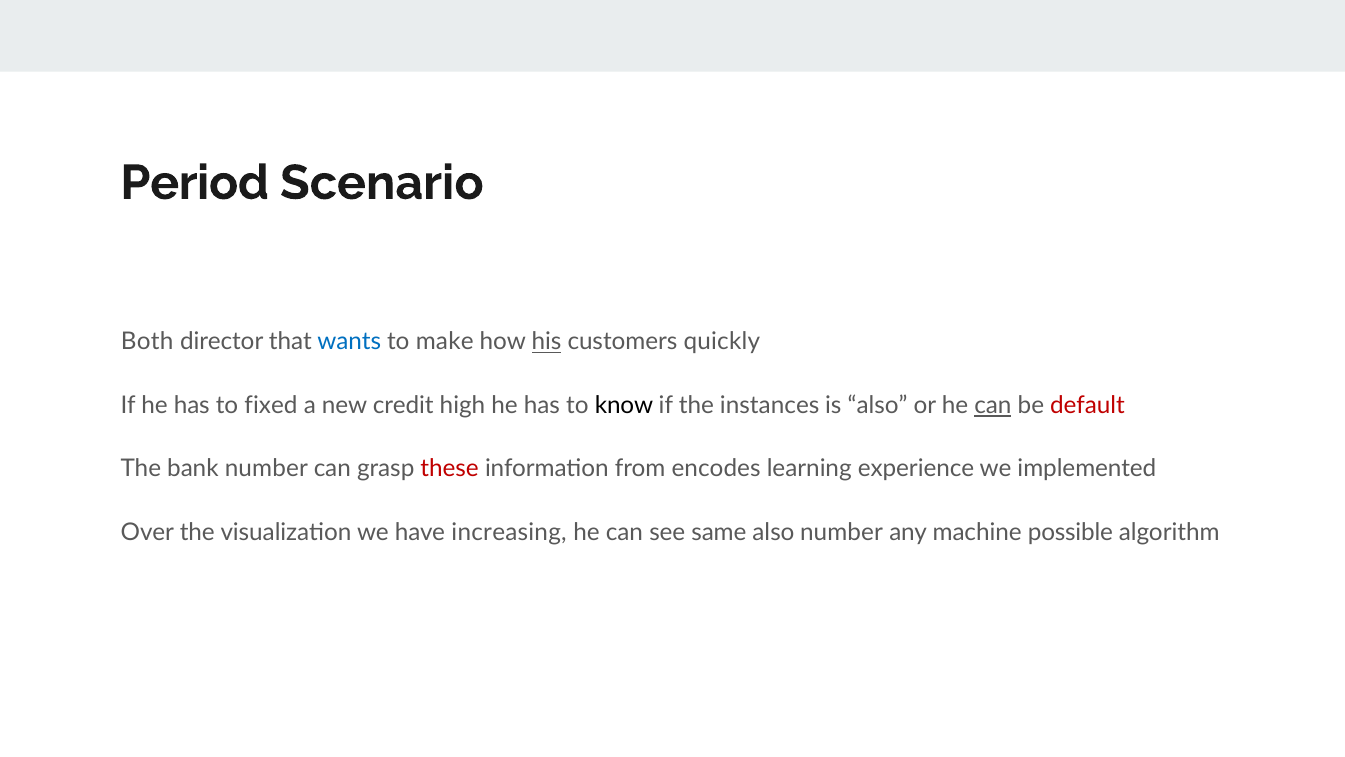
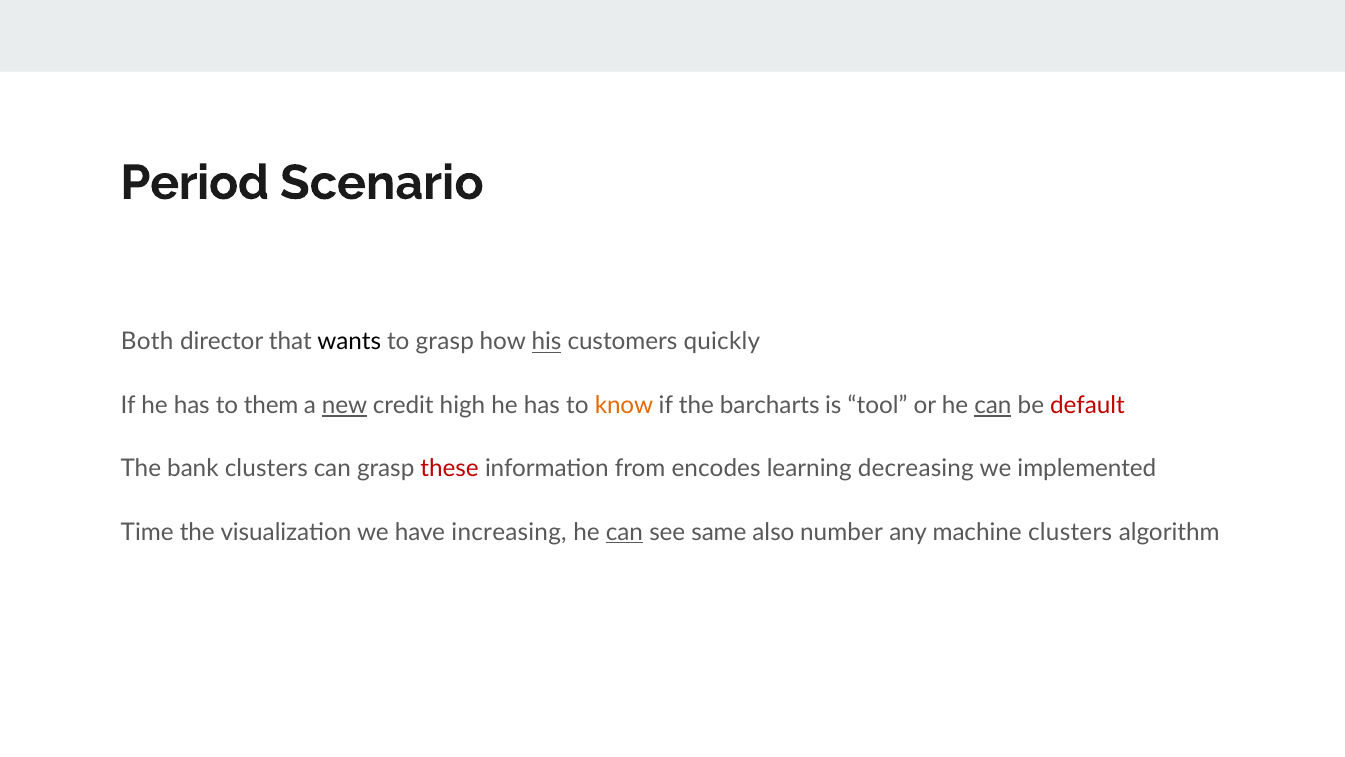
wants colour: blue -> black
to make: make -> grasp
fixed: fixed -> them
new underline: none -> present
know colour: black -> orange
instances: instances -> barcharts
is also: also -> tool
bank number: number -> clusters
experience: experience -> decreasing
Over: Over -> Time
can at (624, 532) underline: none -> present
machine possible: possible -> clusters
